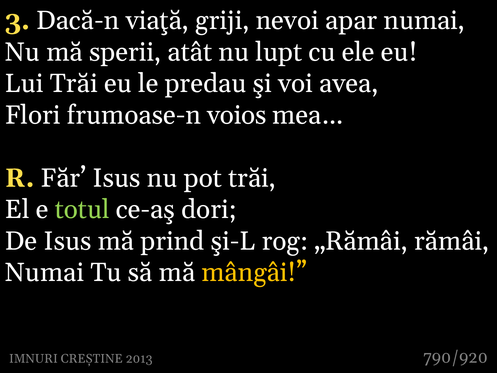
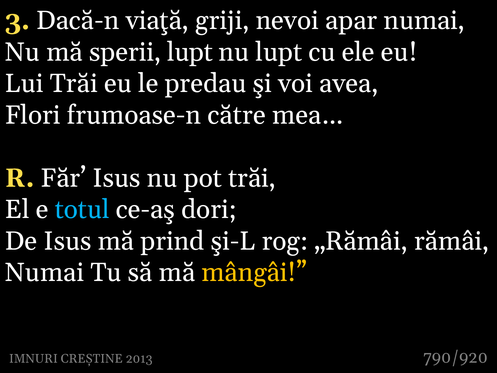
sperii atât: atât -> lupt
voios: voios -> către
totul colour: light green -> light blue
